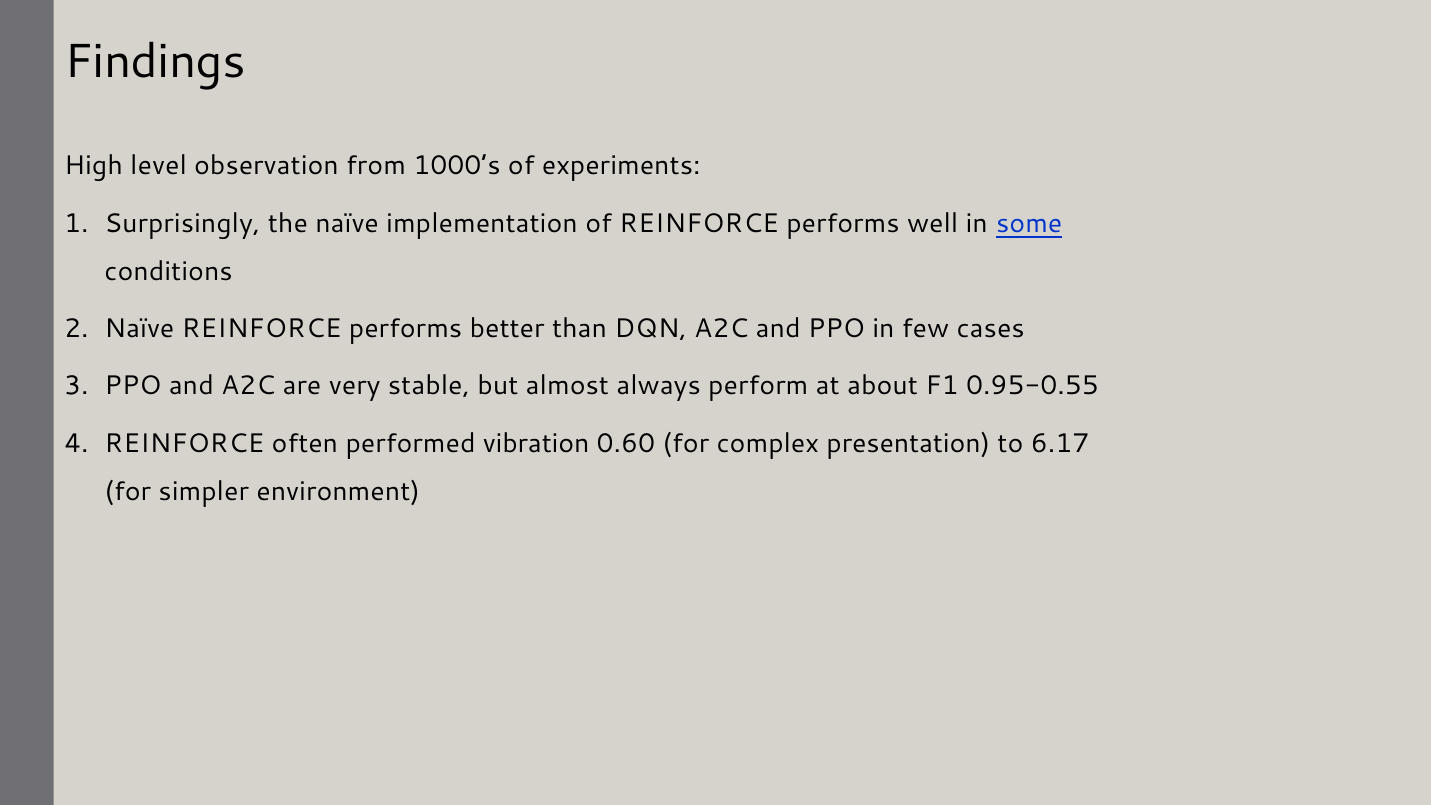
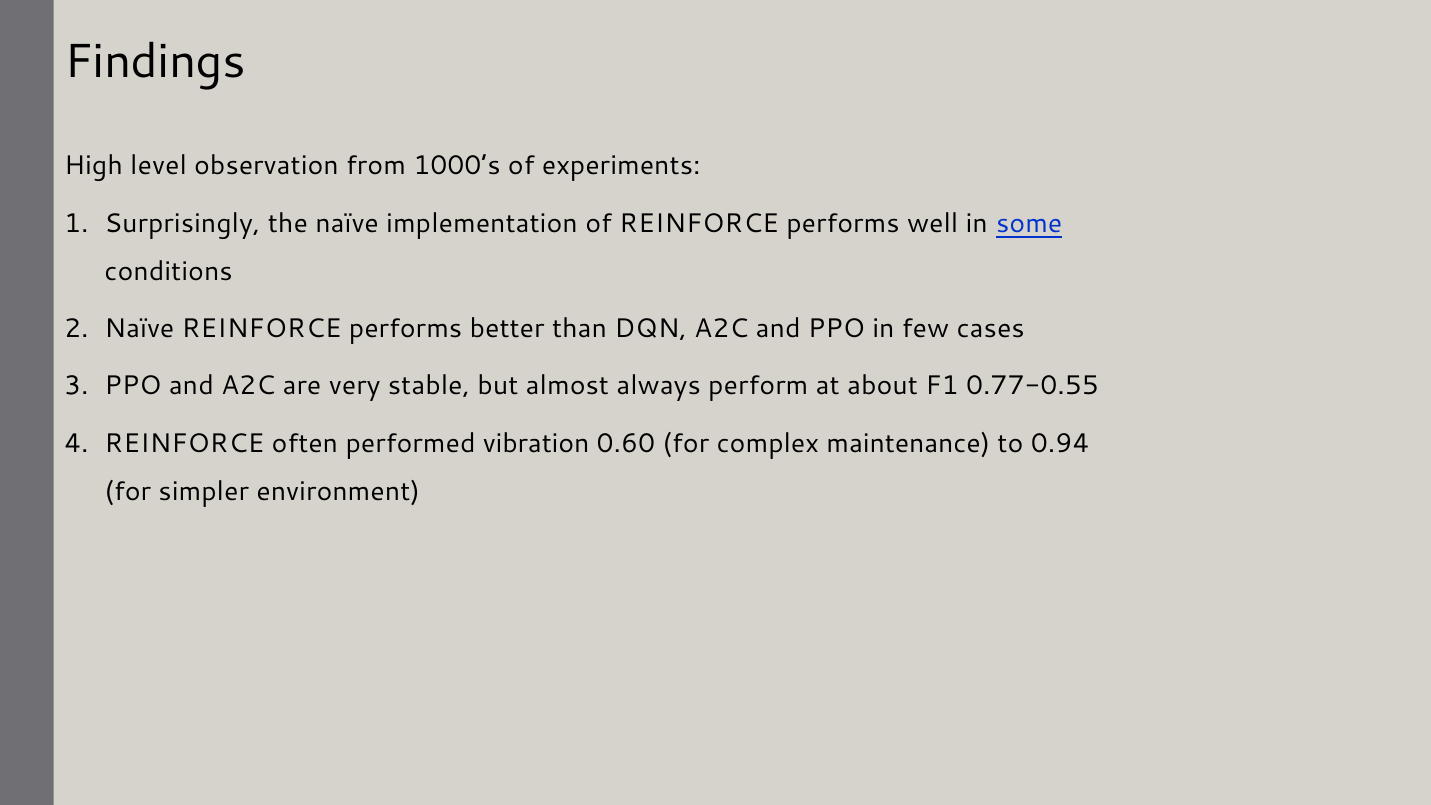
0.95-0.55: 0.95-0.55 -> 0.77-0.55
presentation: presentation -> maintenance
6.17: 6.17 -> 0.94
